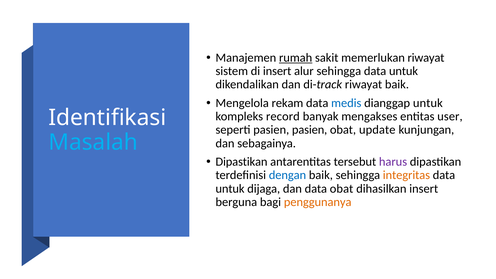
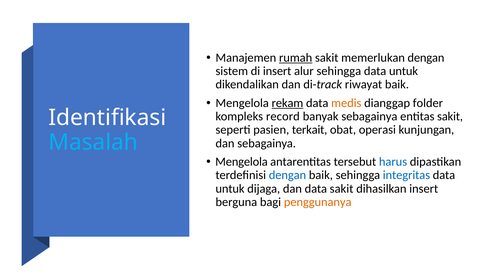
memerlukan riwayat: riwayat -> dengan
rekam underline: none -> present
medis colour: blue -> orange
dianggap untuk: untuk -> folder
banyak mengakses: mengakses -> sebagainya
entitas user: user -> sakit
pasien pasien: pasien -> terkait
update: update -> operasi
Dipastikan at (242, 162): Dipastikan -> Mengelola
harus colour: purple -> blue
integritas colour: orange -> blue
data obat: obat -> sakit
